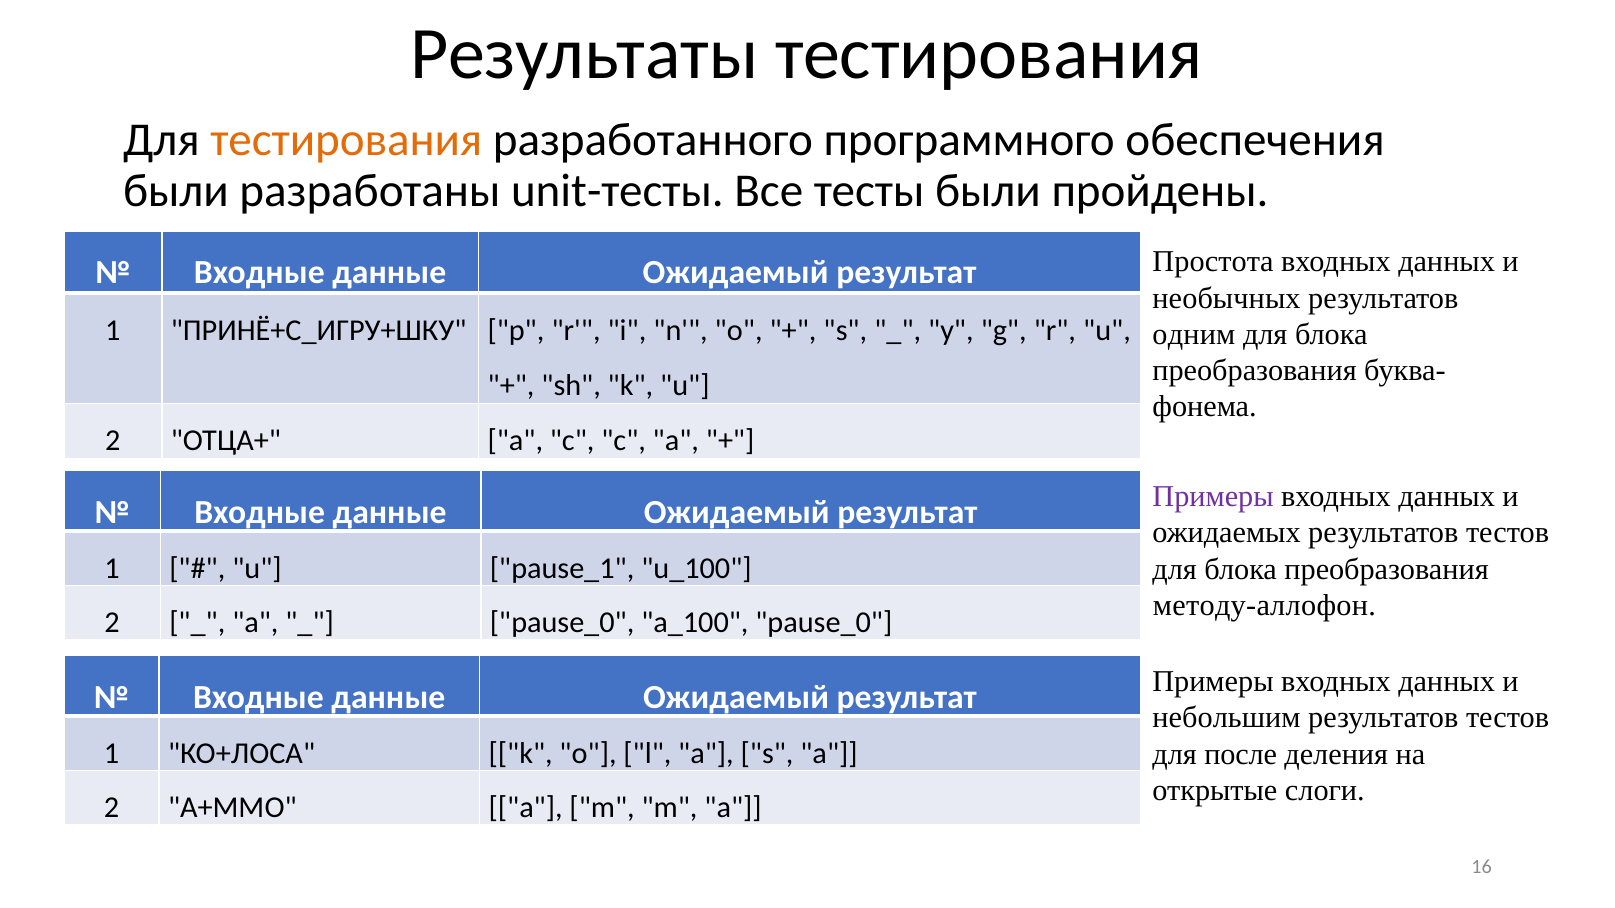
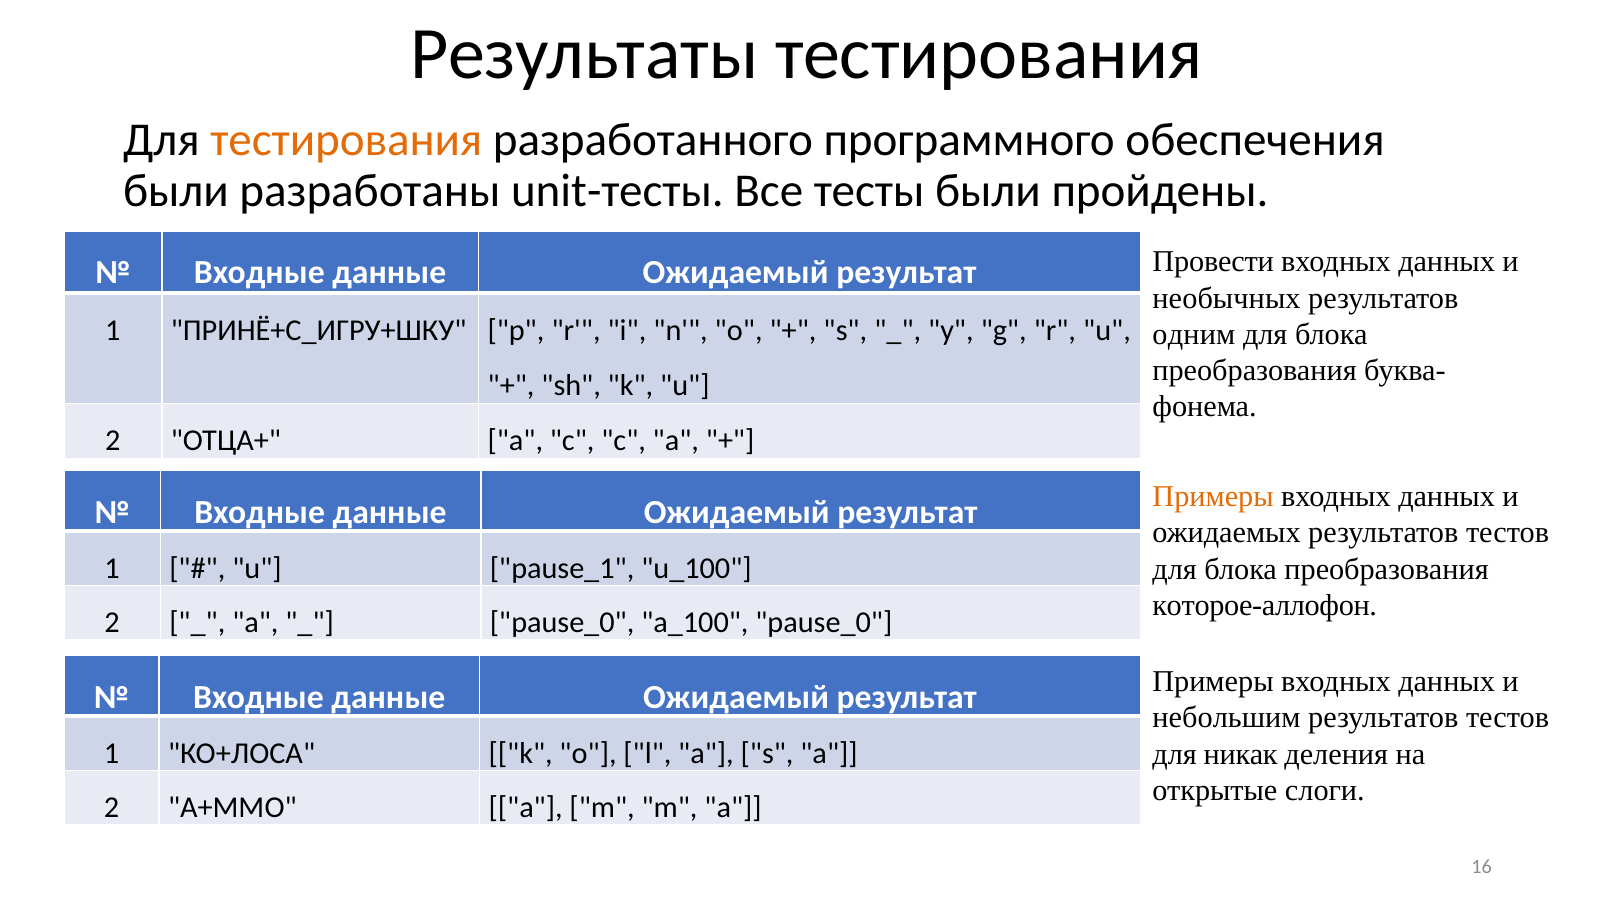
Простота: Простота -> Провести
Примеры at (1213, 497) colour: purple -> orange
методу-аллофон: методу-аллофон -> которое-аллофон
после: после -> никак
